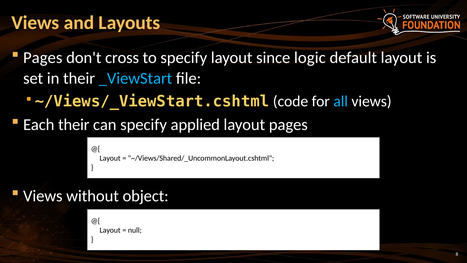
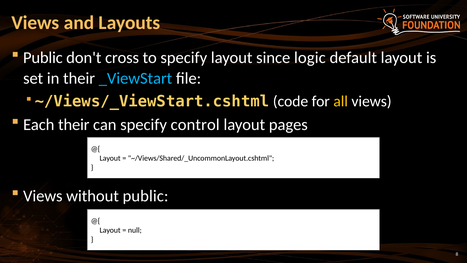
Pages at (43, 58): Pages -> Public
all colour: light blue -> yellow
applied: applied -> control
without object: object -> public
